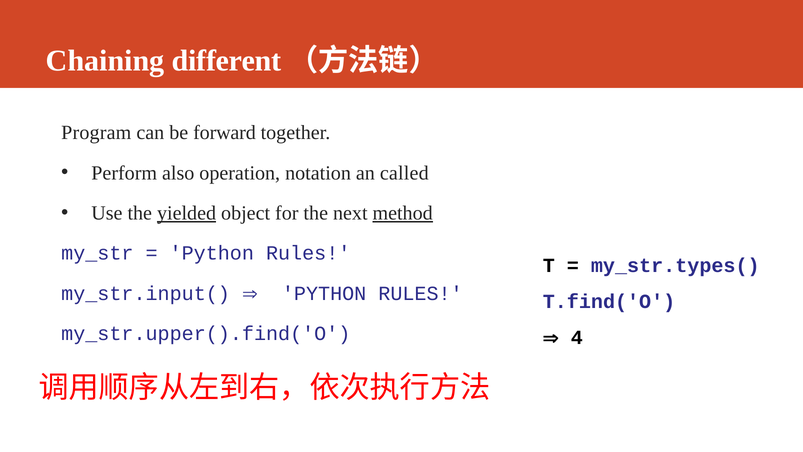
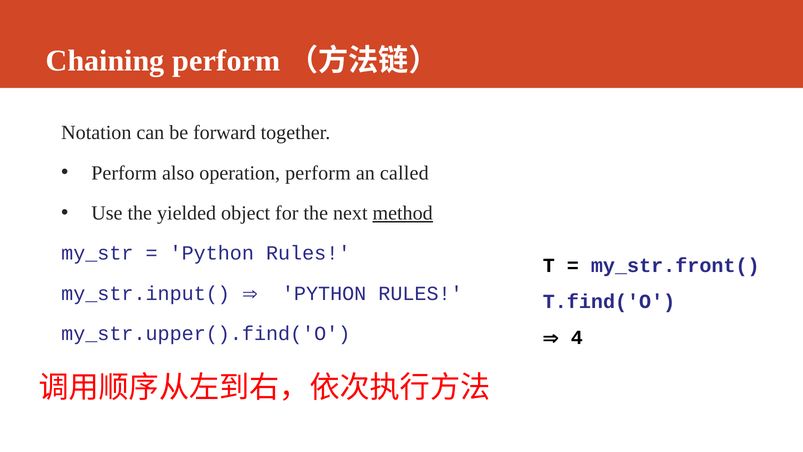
Chaining different: different -> perform
Program: Program -> Notation
operation notation: notation -> perform
yielded underline: present -> none
my_str.types(: my_str.types( -> my_str.front(
